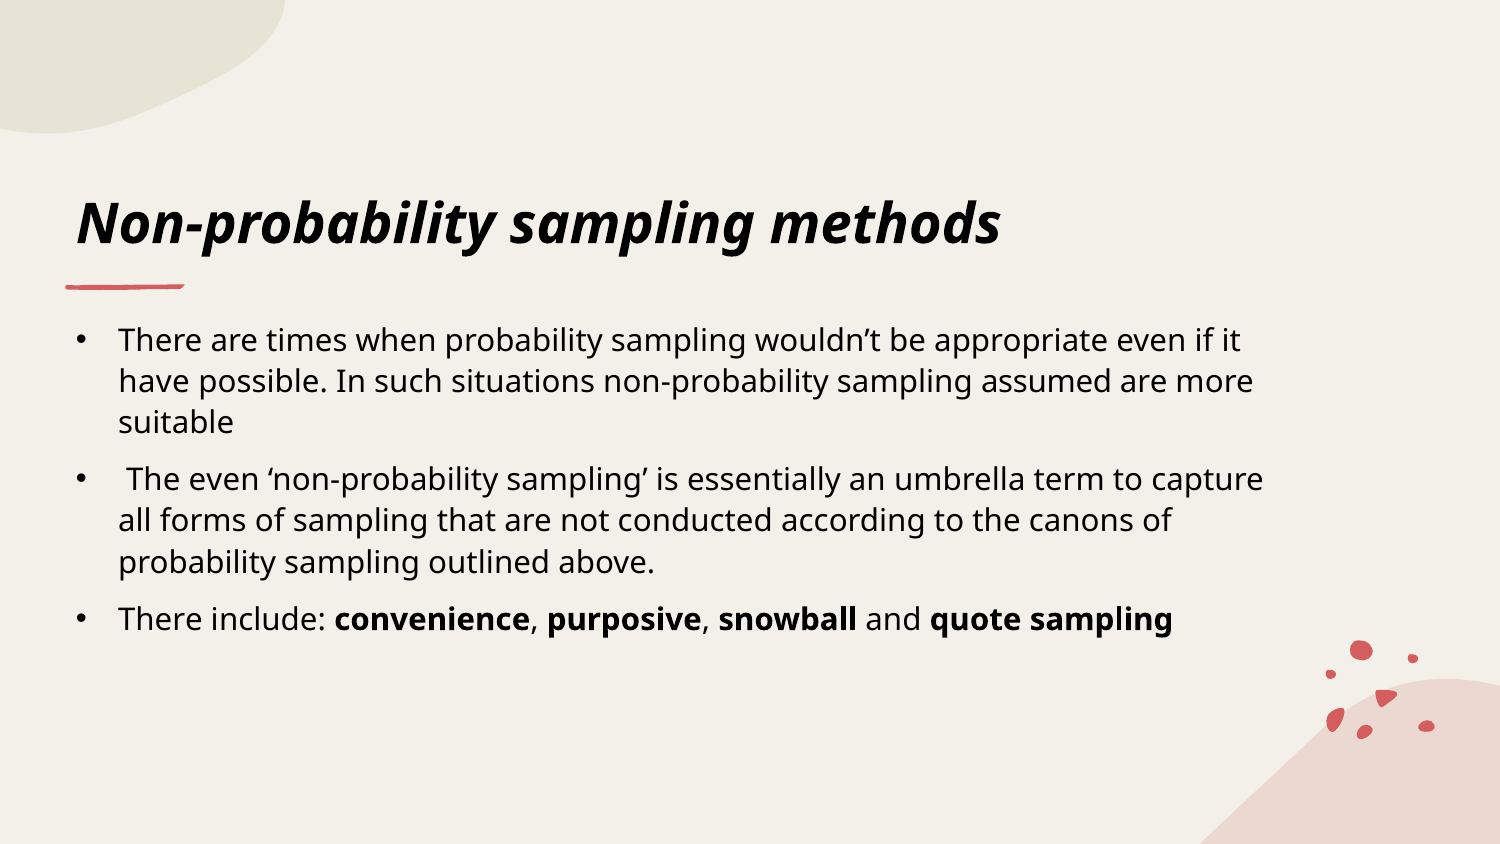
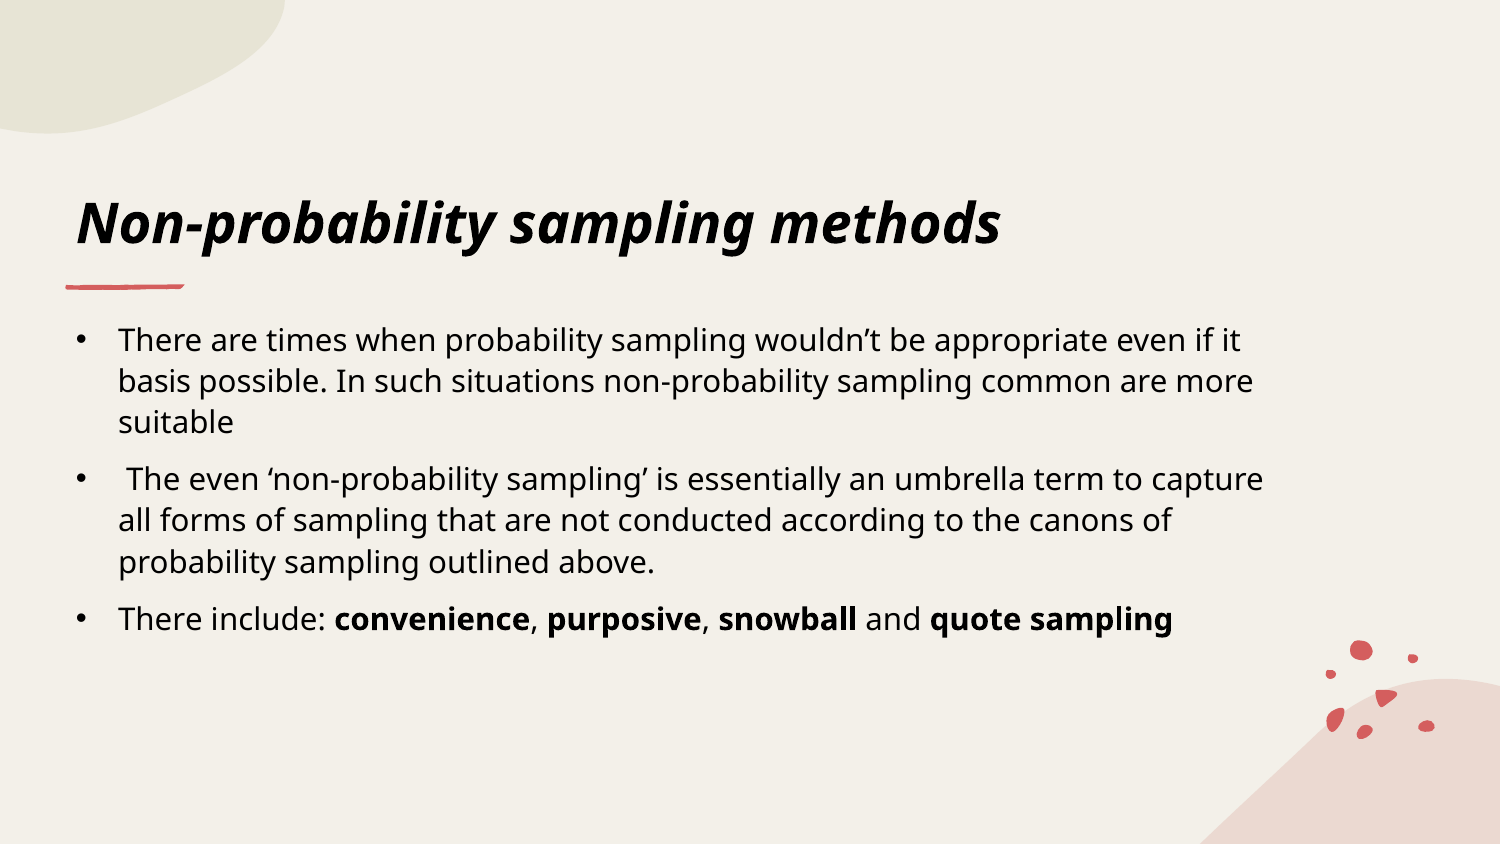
have: have -> basis
assumed: assumed -> common
